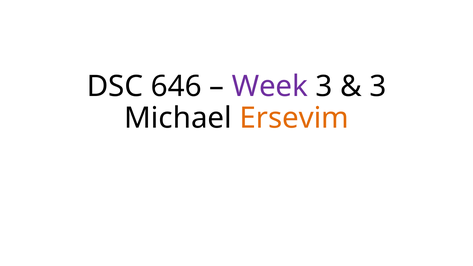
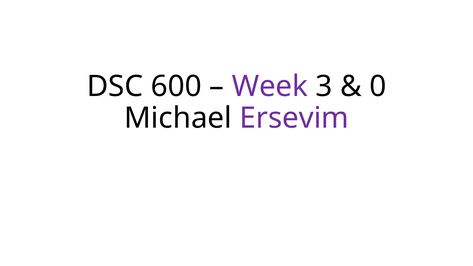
646: 646 -> 600
3 at (378, 86): 3 -> 0
Ersevim colour: orange -> purple
